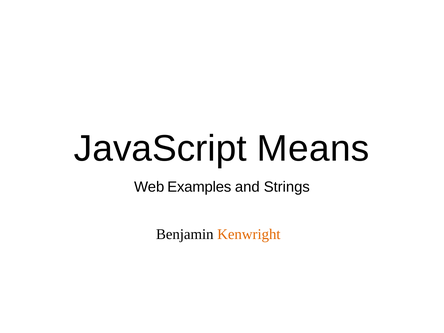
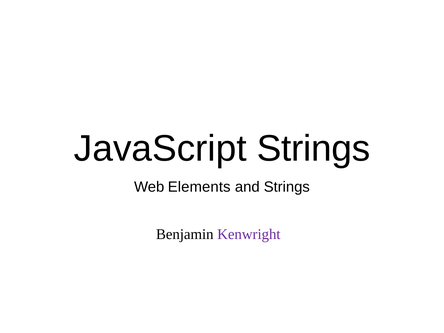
JavaScript Means: Means -> Strings
Examples: Examples -> Elements
Kenwright colour: orange -> purple
